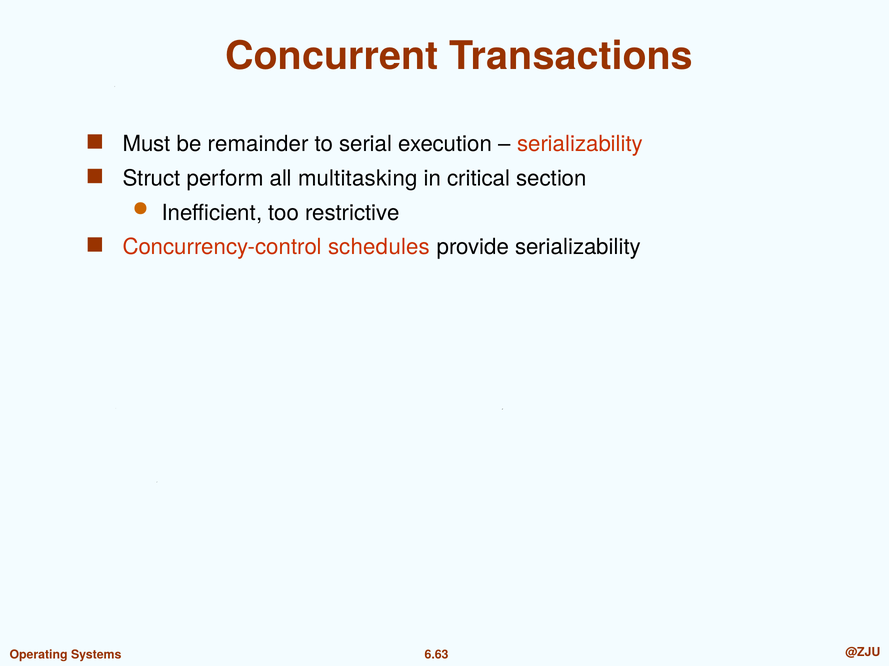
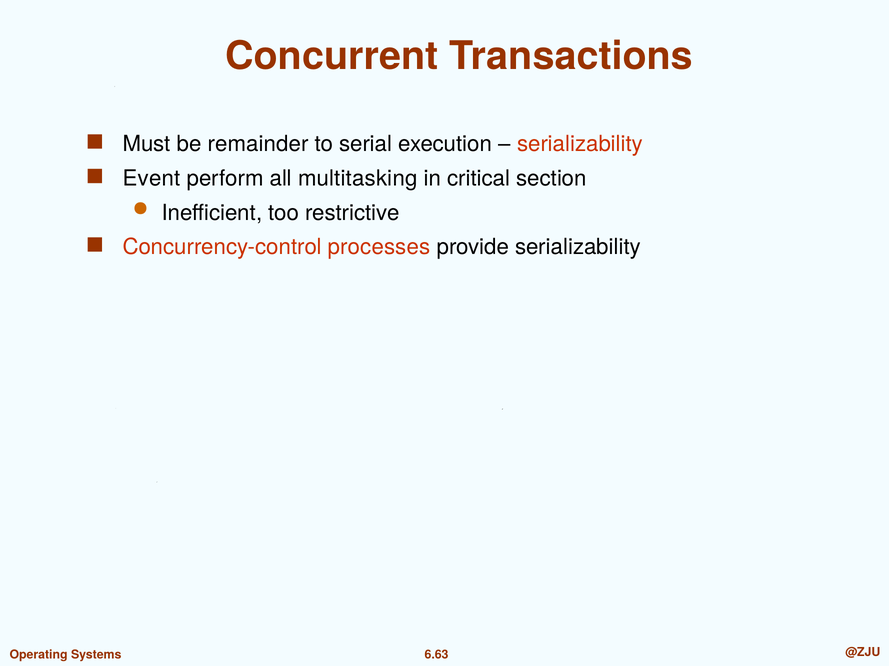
Struct: Struct -> Event
schedules: schedules -> processes
